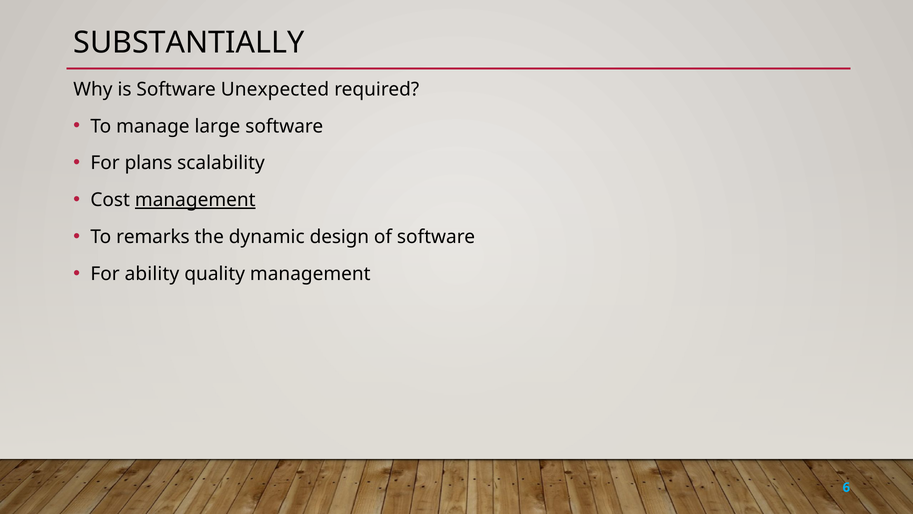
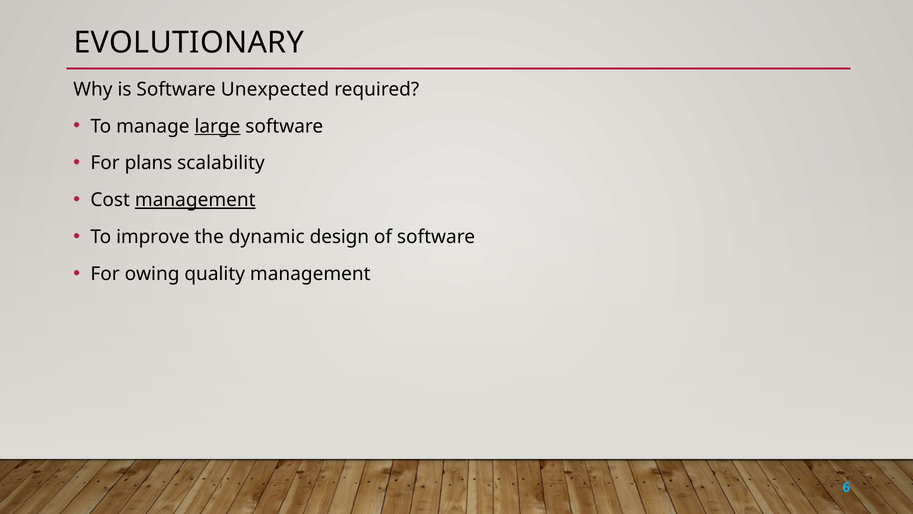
SUBSTANTIALLY: SUBSTANTIALLY -> EVOLUTIONARY
large underline: none -> present
remarks: remarks -> improve
ability: ability -> owing
